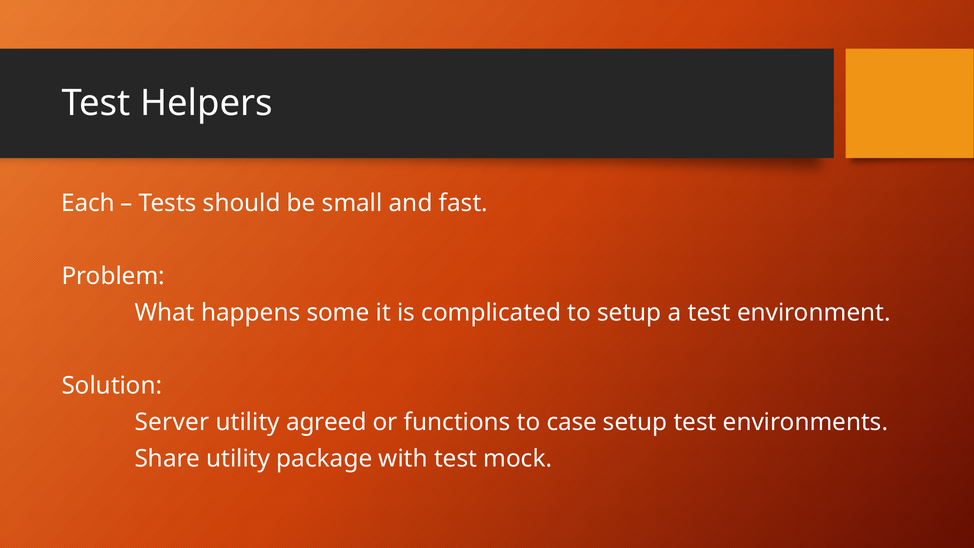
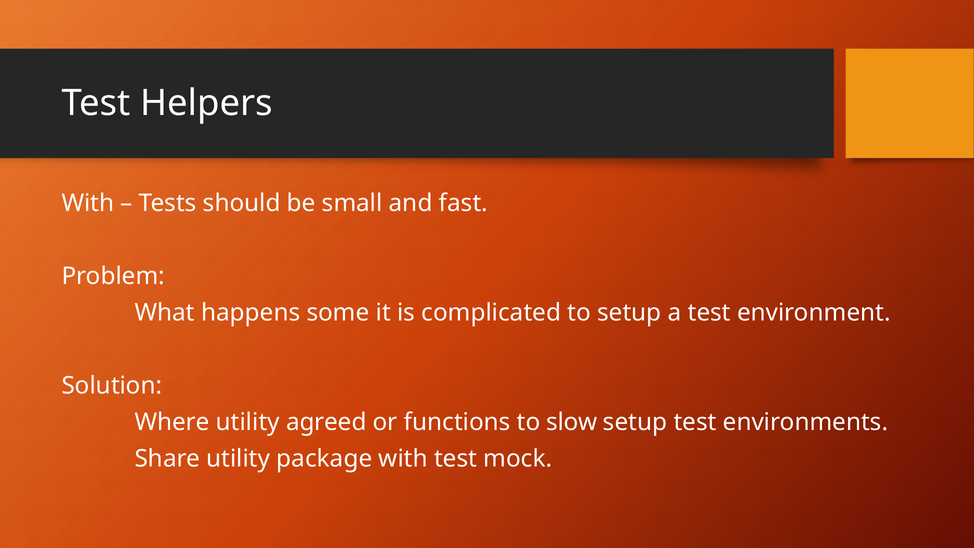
Each at (88, 203): Each -> With
Server: Server -> Where
case: case -> slow
